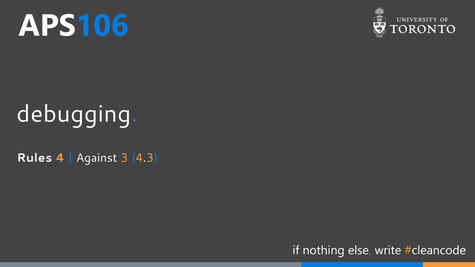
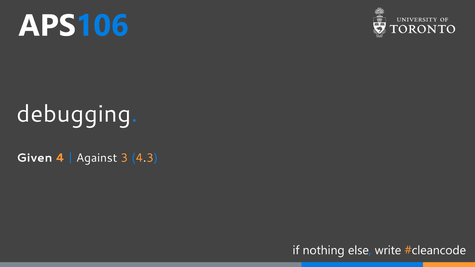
Rules: Rules -> Given
